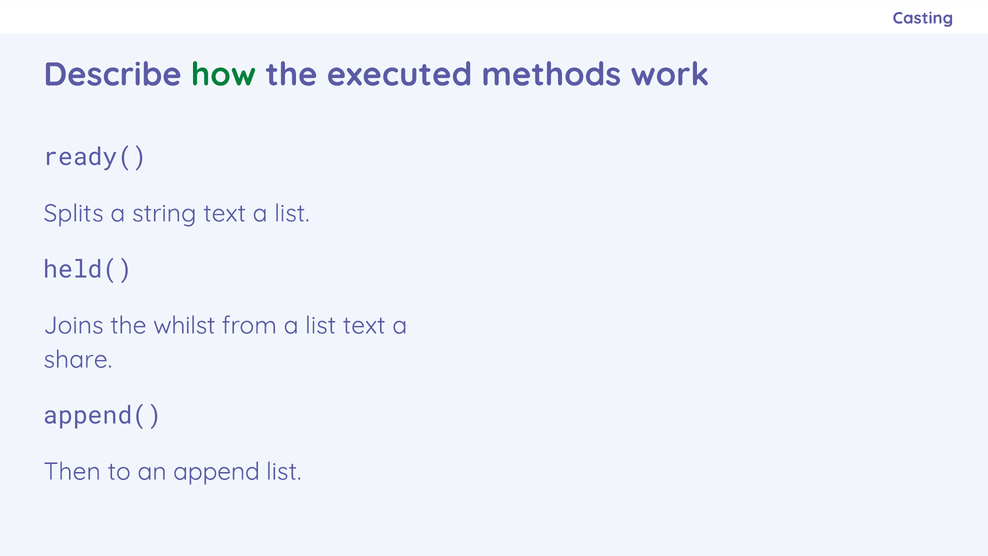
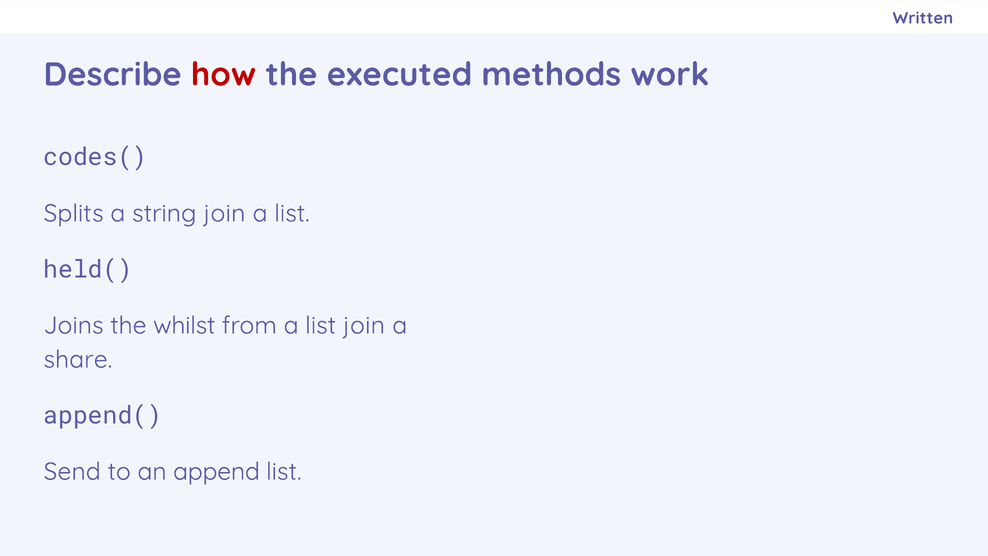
Casting: Casting -> Written
how colour: green -> red
ready(: ready( -> codes(
string text: text -> join
list text: text -> join
Then: Then -> Send
